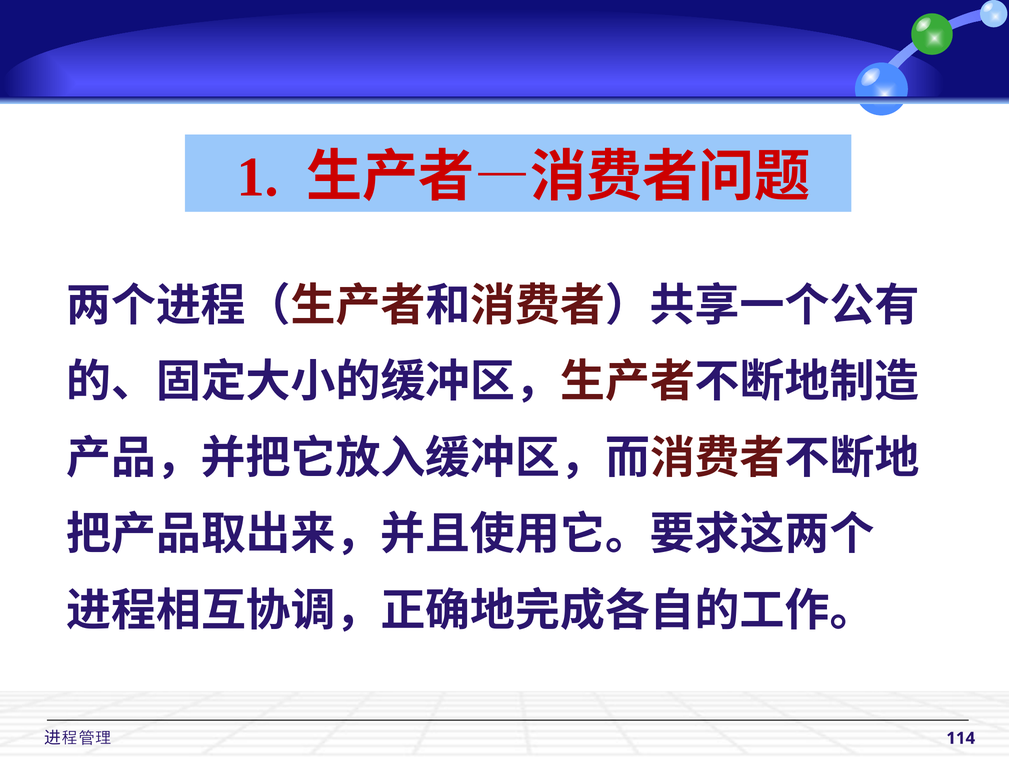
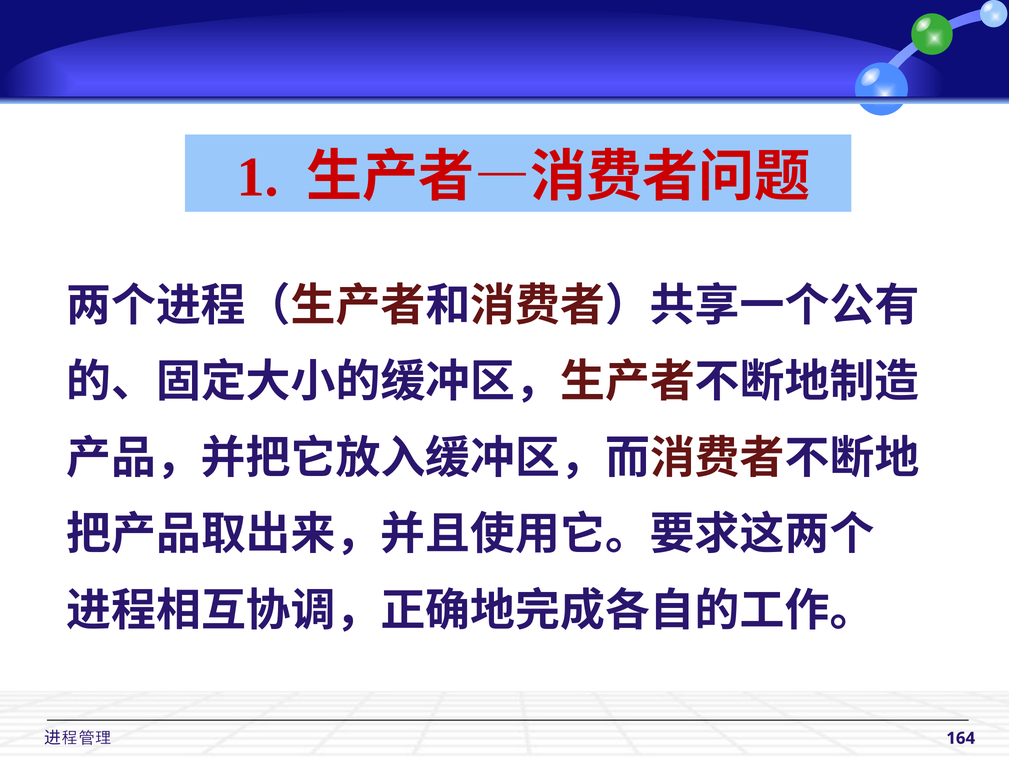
114: 114 -> 164
